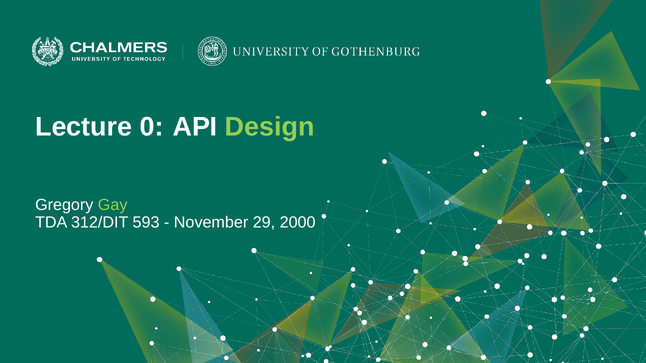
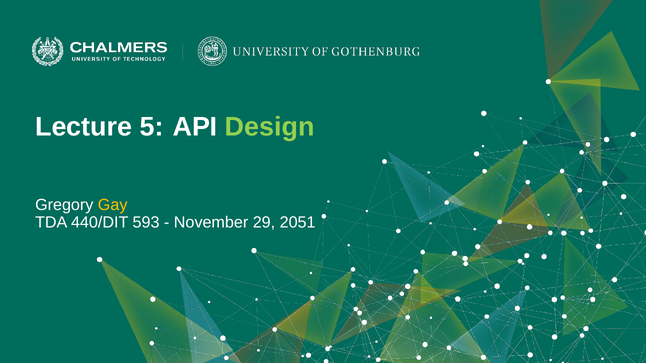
0: 0 -> 5
Gay colour: light green -> yellow
312/DIT: 312/DIT -> 440/DIT
2000: 2000 -> 2051
